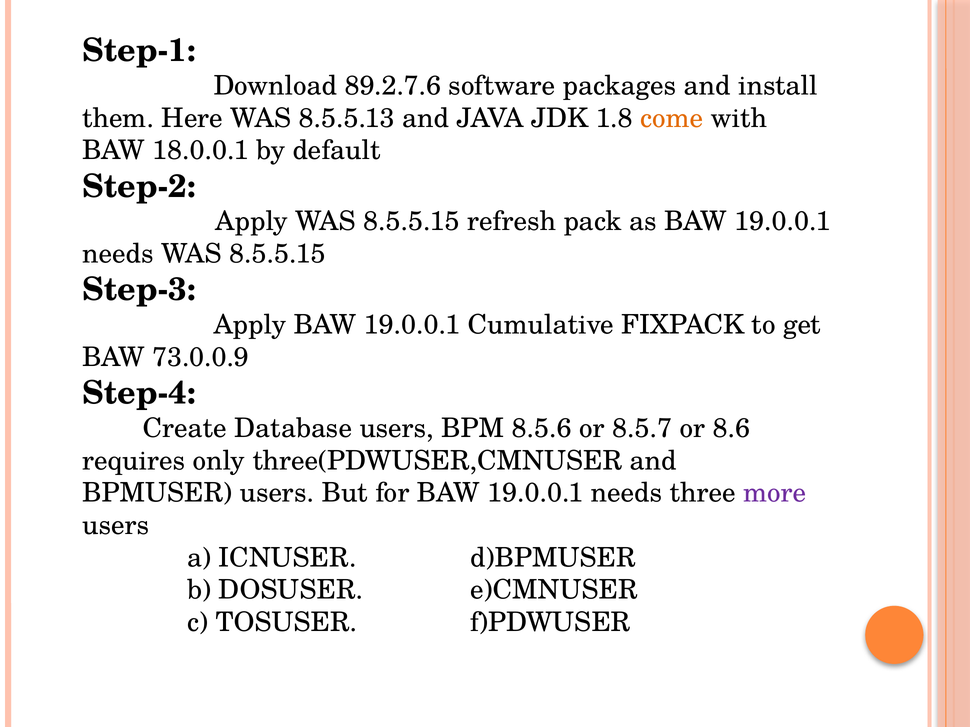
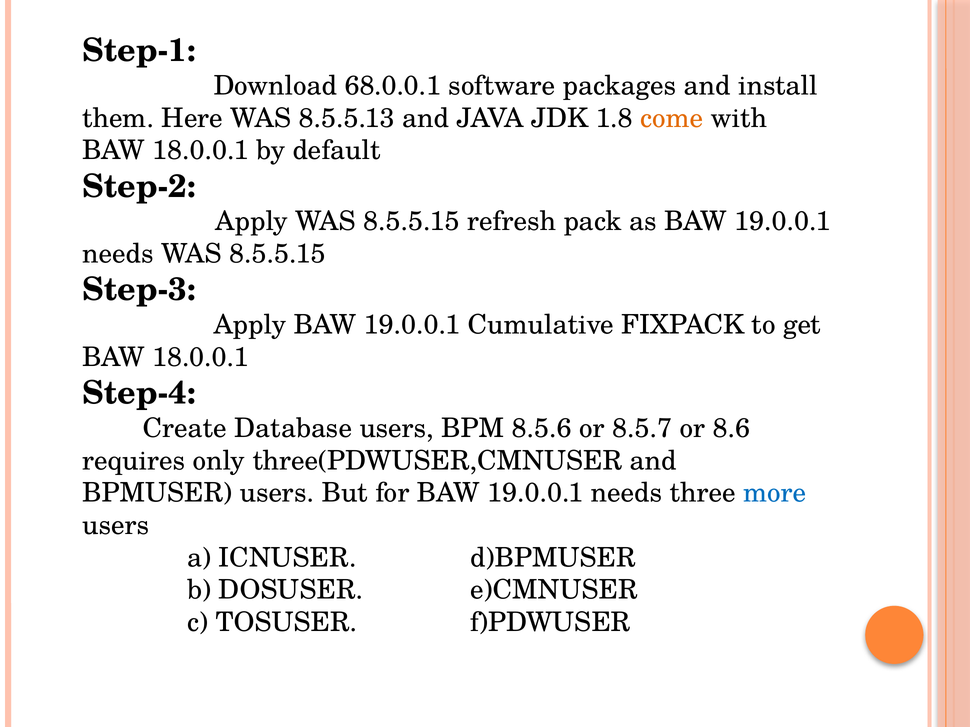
89.2.7.6: 89.2.7.6 -> 68.0.0.1
73.0.0.9 at (201, 358): 73.0.0.9 -> 18.0.0.1
more colour: purple -> blue
